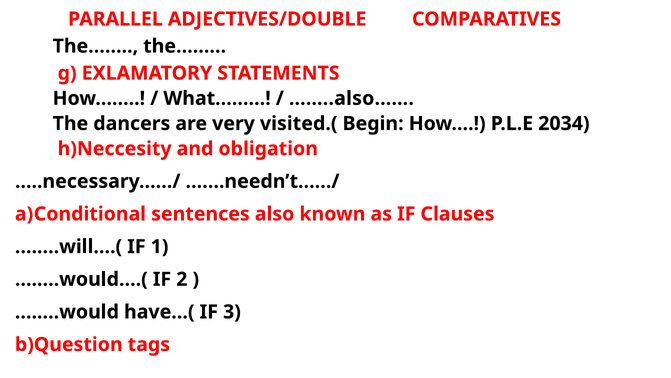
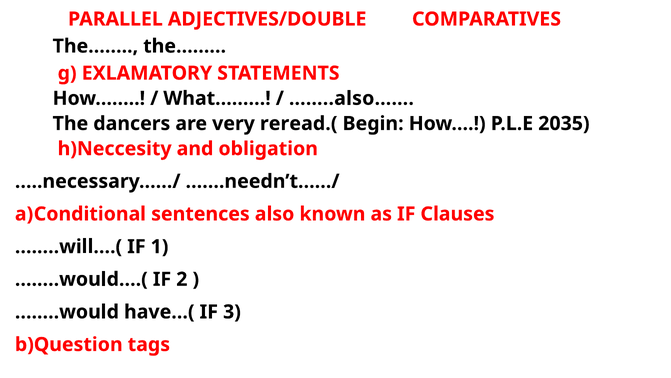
visited.(: visited.( -> reread.(
2034: 2034 -> 2035
